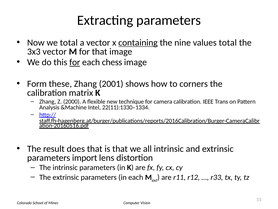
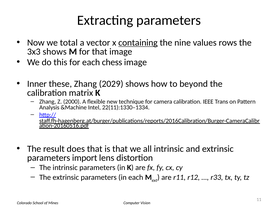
values total: total -> rows
3x3 vector: vector -> shows
for at (75, 62) underline: present -> none
Form: Form -> Inner
2001: 2001 -> 2029
corners: corners -> beyond
